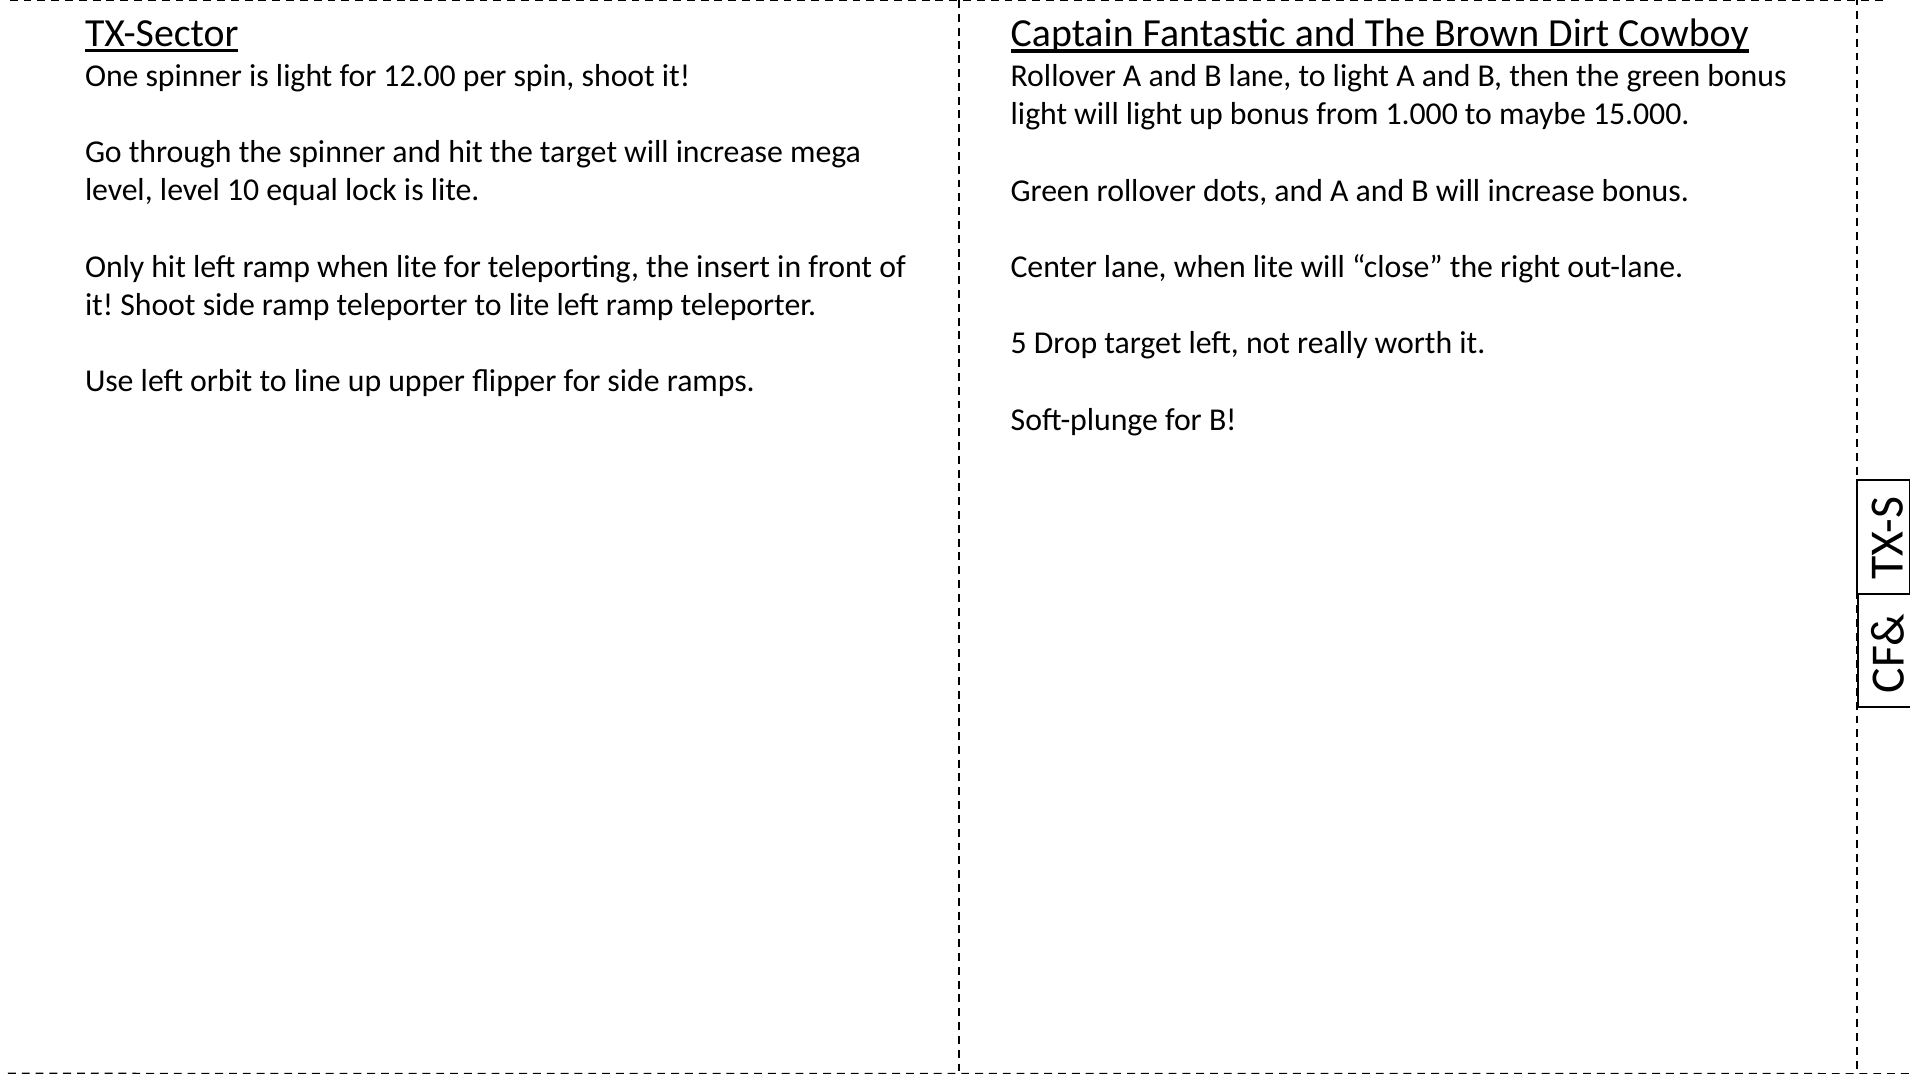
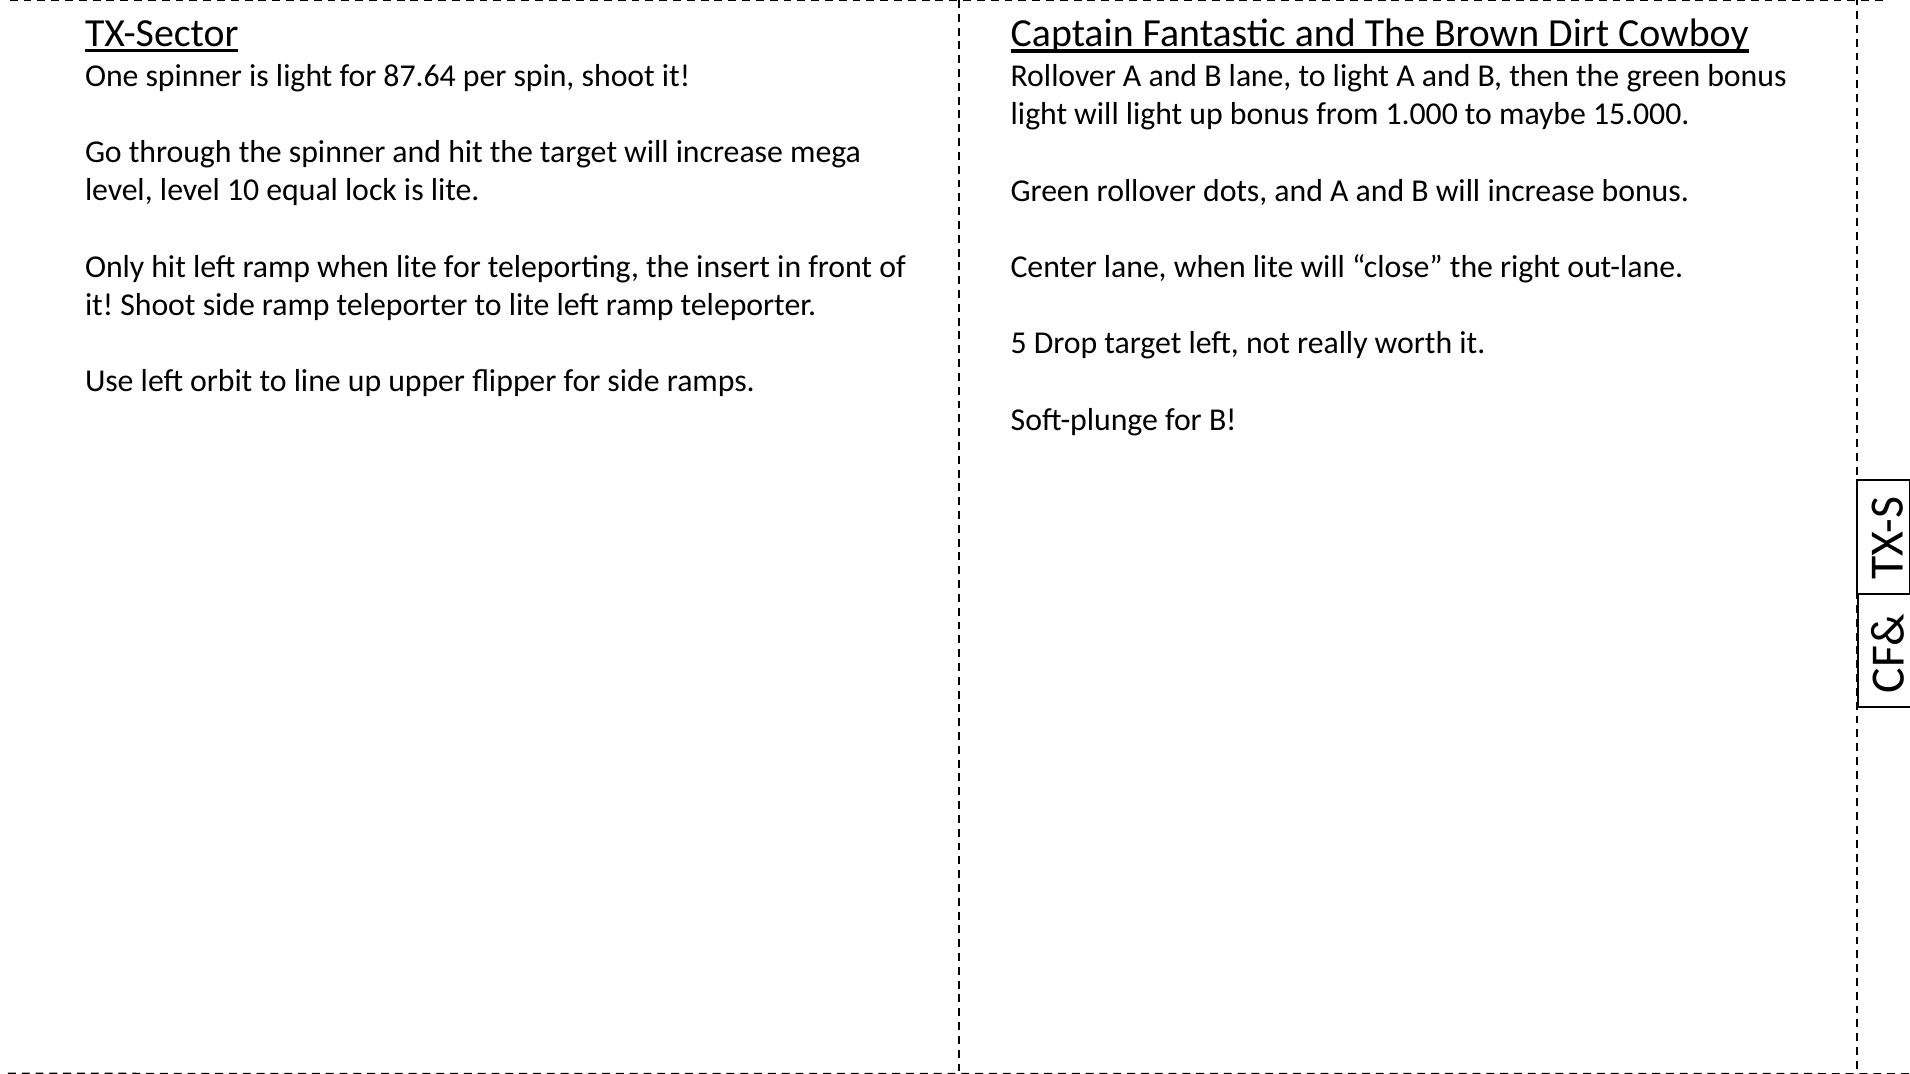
12.00: 12.00 -> 87.64
